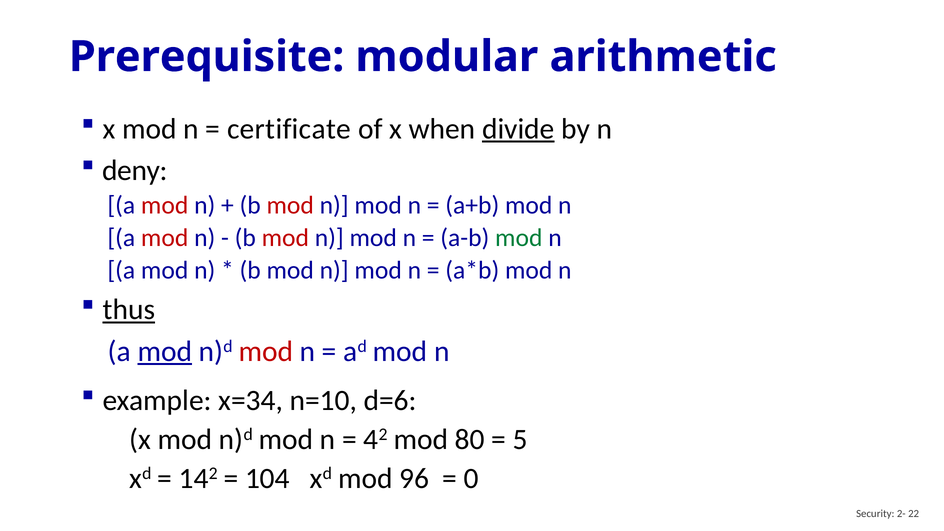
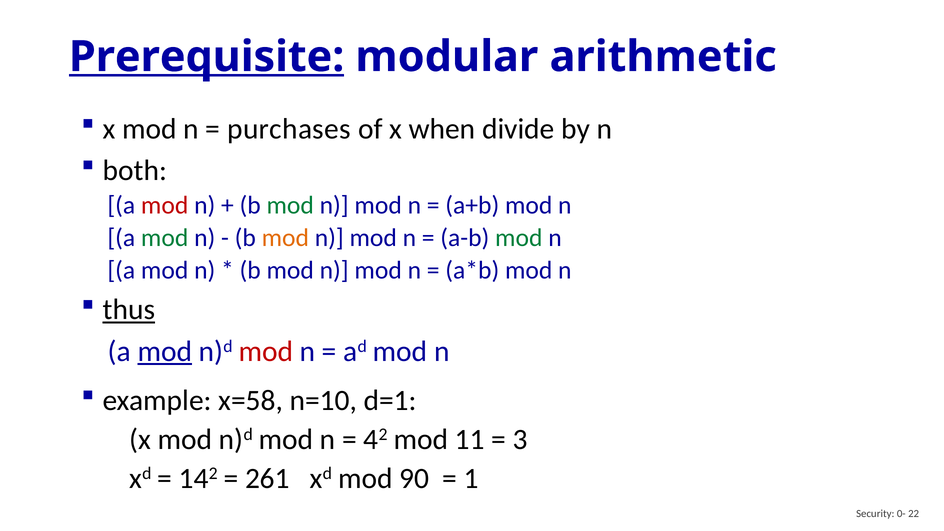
Prerequisite underline: none -> present
certificate: certificate -> purchases
divide underline: present -> none
deny: deny -> both
mod at (290, 205) colour: red -> green
mod at (165, 238) colour: red -> green
mod at (285, 238) colour: red -> orange
x=34: x=34 -> x=58
d=6: d=6 -> d=1
80: 80 -> 11
5: 5 -> 3
104: 104 -> 261
96: 96 -> 90
0: 0 -> 1
2-: 2- -> 0-
